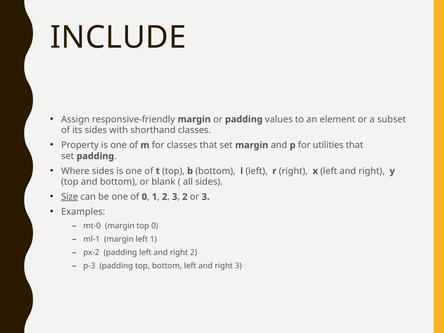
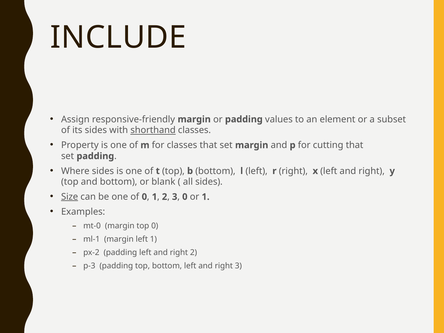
shorthand underline: none -> present
utilities: utilities -> cutting
3 2: 2 -> 0
or 3: 3 -> 1
